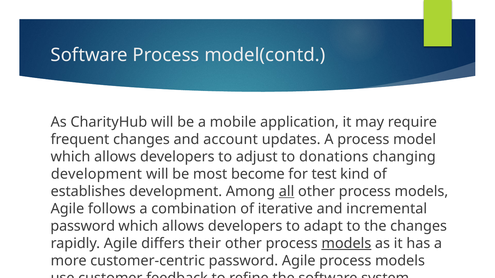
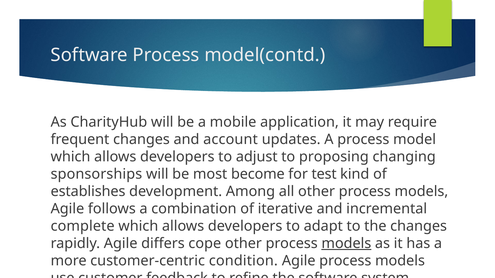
donations: donations -> proposing
development at (96, 174): development -> sponsorships
all underline: present -> none
password at (83, 226): password -> complete
their: their -> cope
customer-centric password: password -> condition
